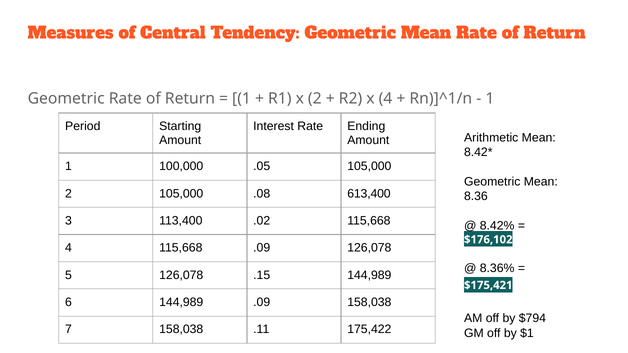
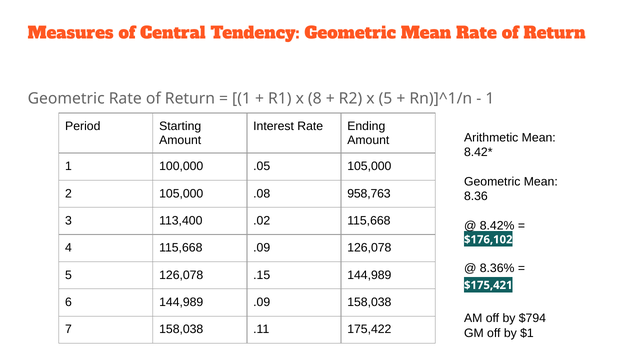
x 2: 2 -> 8
x 4: 4 -> 5
613,400: 613,400 -> 958,763
